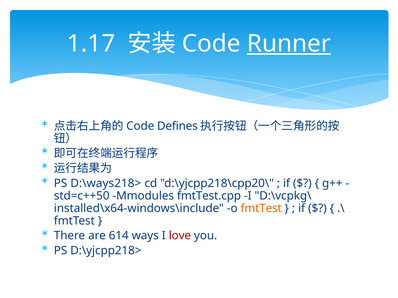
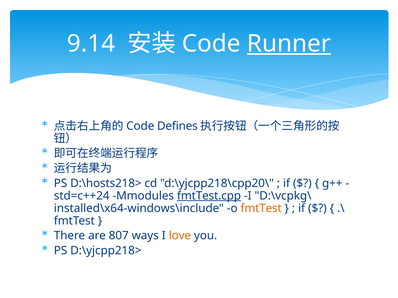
1.17: 1.17 -> 9.14
D:\ways218>: D:\ways218> -> D:\hosts218>
std=c++50: std=c++50 -> std=c++24
fmtTest.cpp underline: none -> present
614: 614 -> 807
love colour: red -> orange
